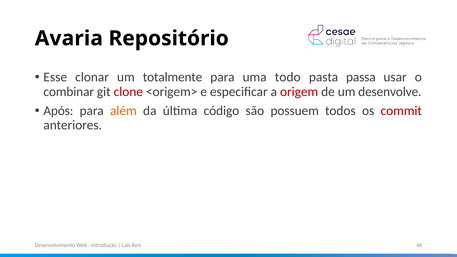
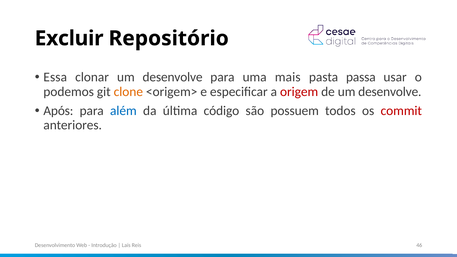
Avaria: Avaria -> Excluir
Esse: Esse -> Essa
clonar um totalmente: totalmente -> desenvolve
todo: todo -> mais
combinar: combinar -> podemos
clone colour: red -> orange
além colour: orange -> blue
